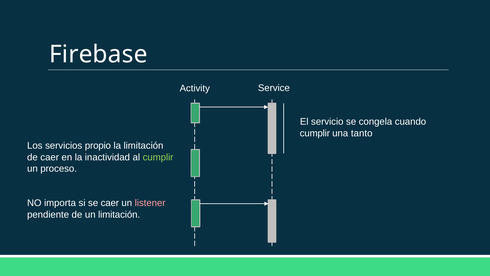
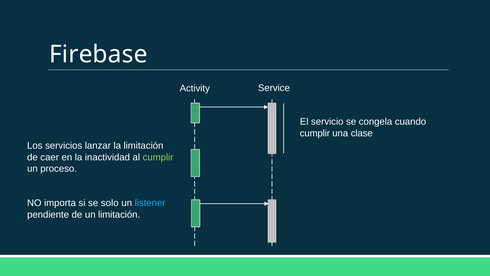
tanto: tanto -> clase
propio: propio -> lanzar
se caer: caer -> solo
listener colour: pink -> light blue
